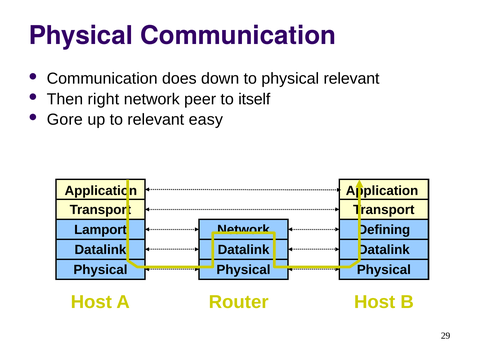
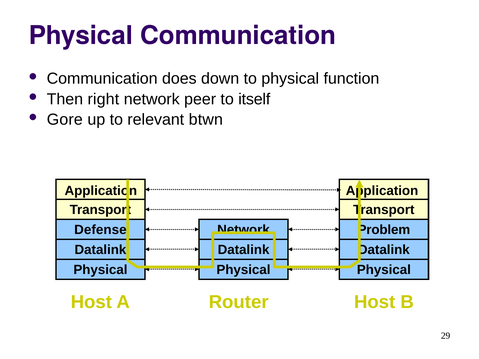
physical relevant: relevant -> function
easy: easy -> btwn
Lamport: Lamport -> Defense
Defining: Defining -> Problem
